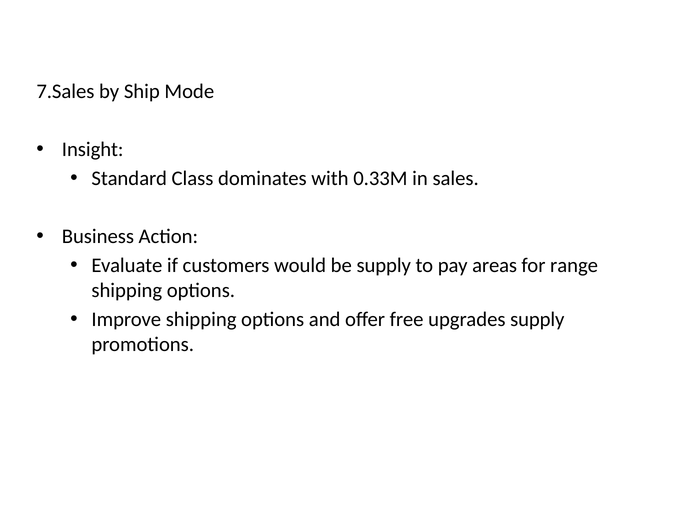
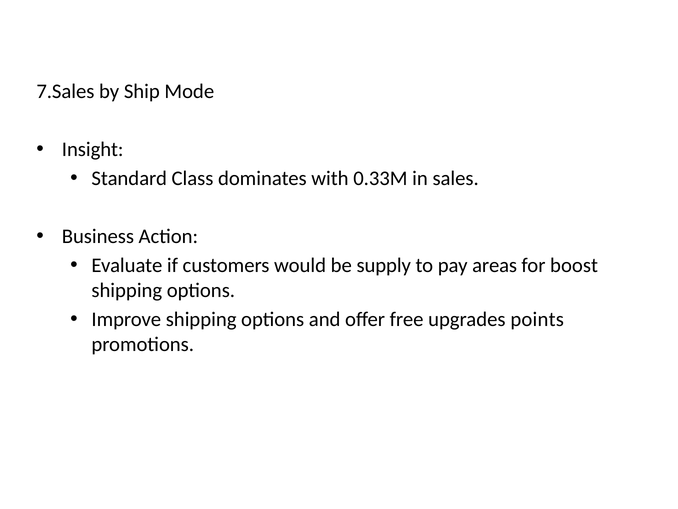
range: range -> boost
upgrades supply: supply -> points
